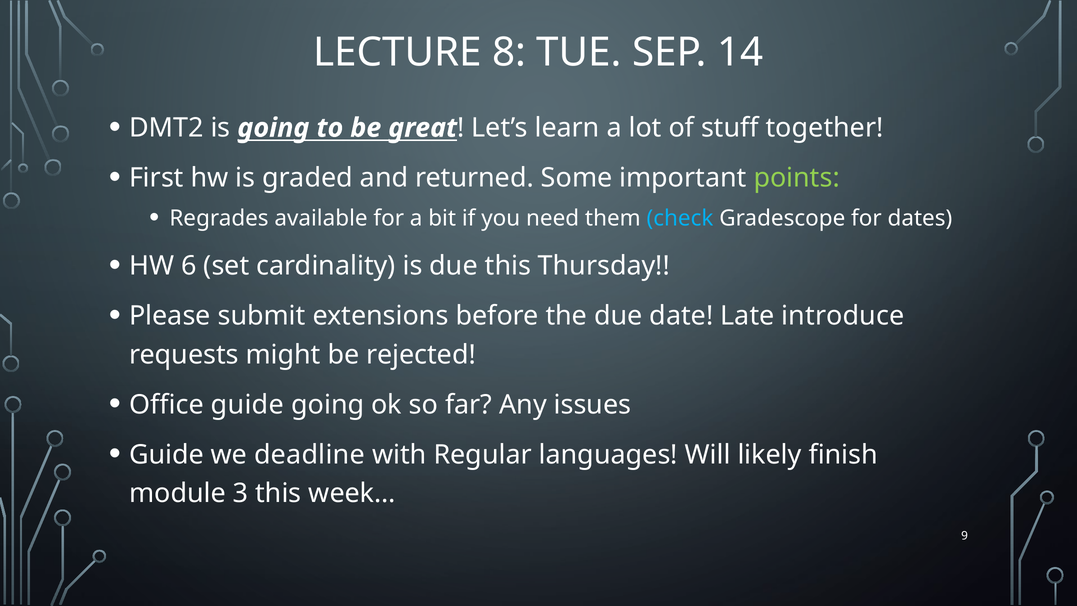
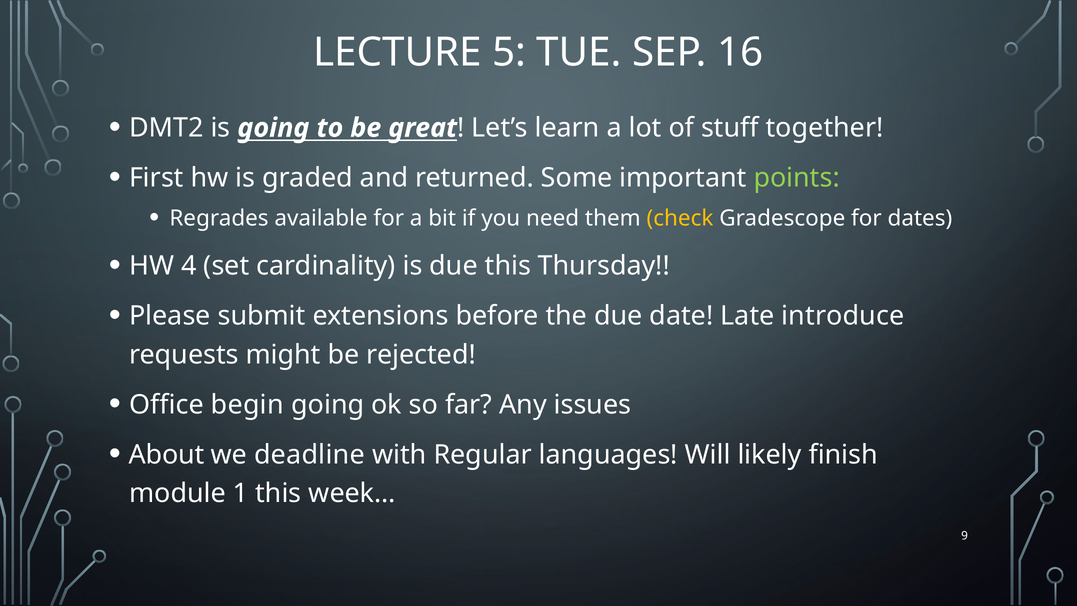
8: 8 -> 5
14: 14 -> 16
check colour: light blue -> yellow
6: 6 -> 4
Office guide: guide -> begin
Guide at (167, 454): Guide -> About
3: 3 -> 1
